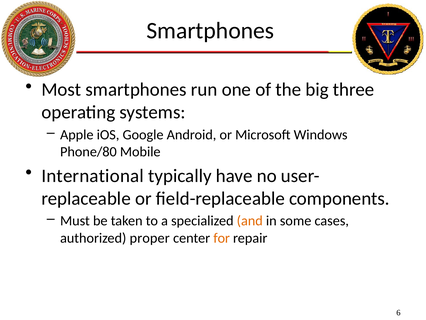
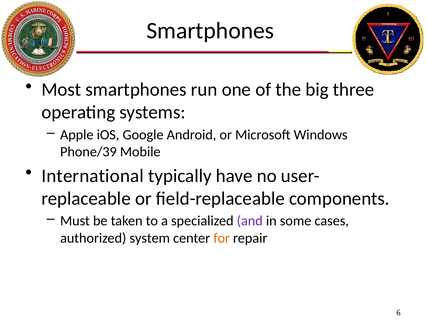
Phone/80: Phone/80 -> Phone/39
and colour: orange -> purple
proper: proper -> system
